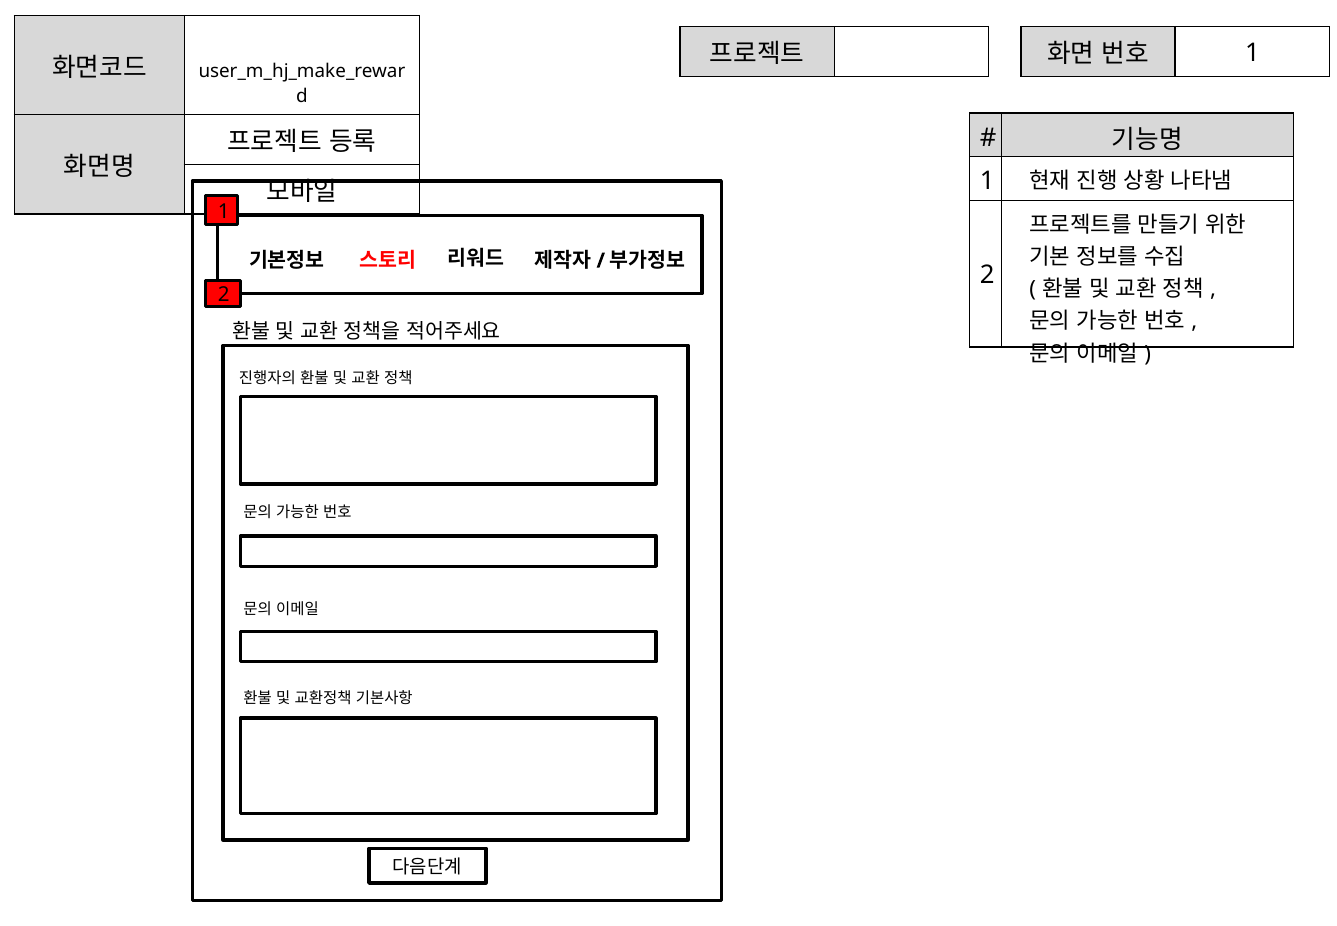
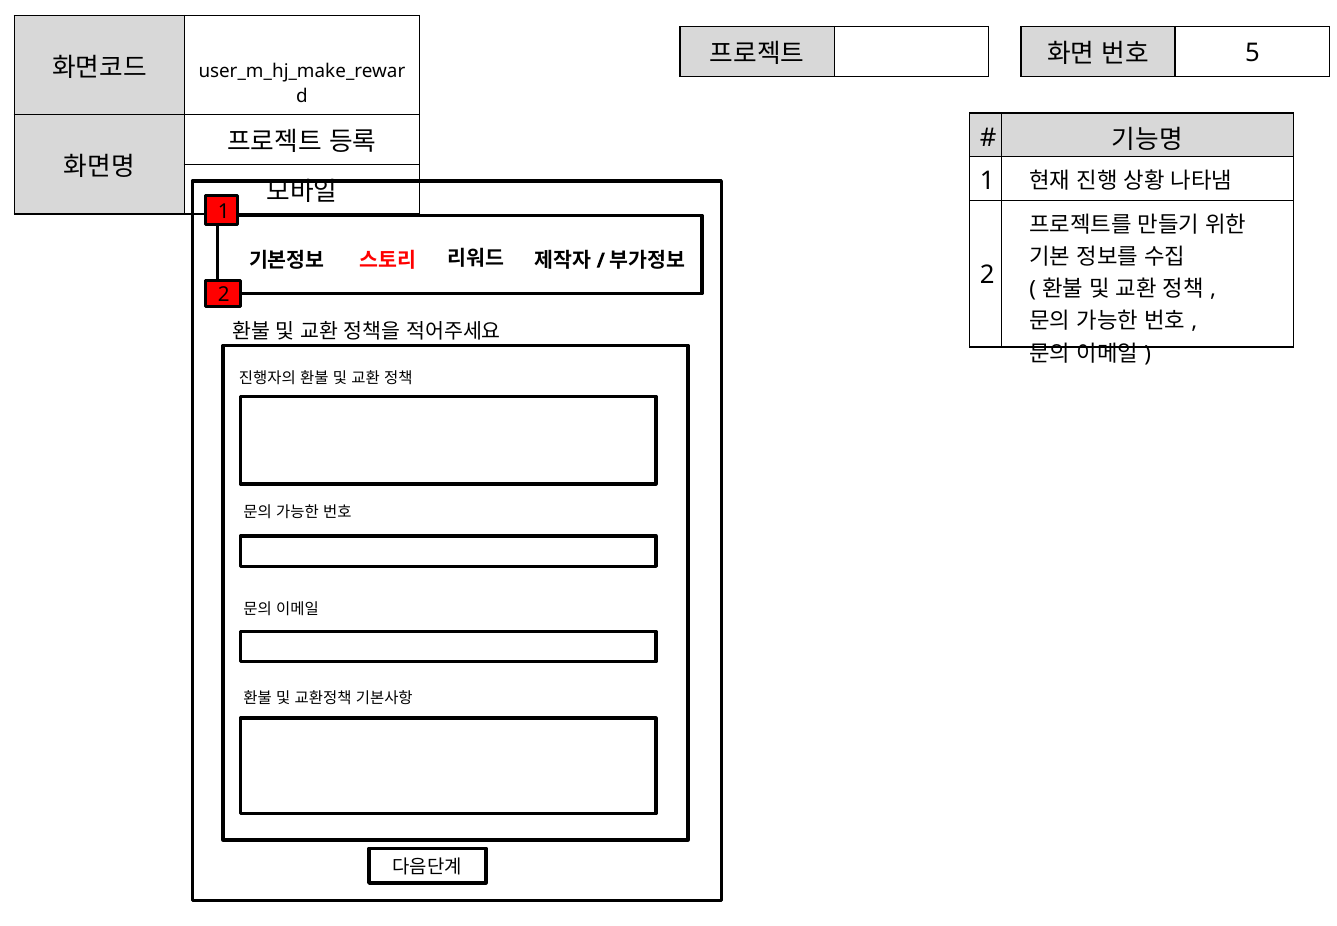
1 at (1252, 53): 1 -> 5
